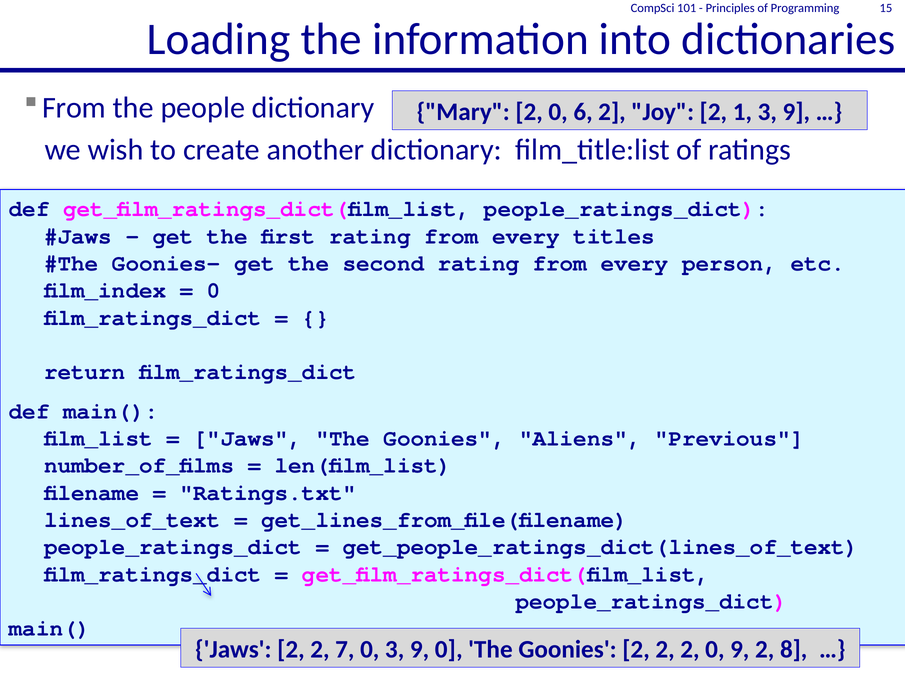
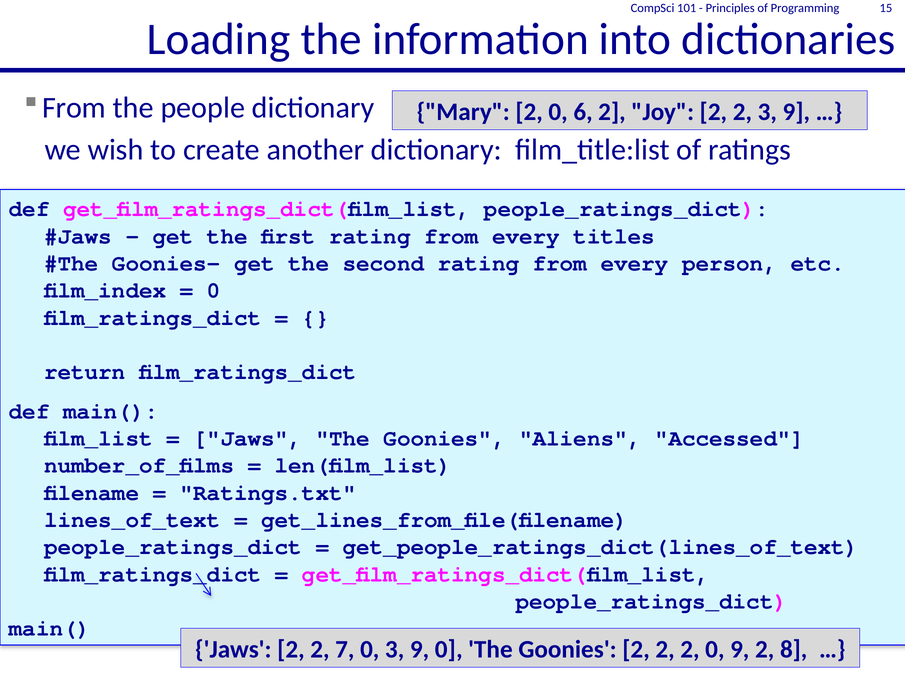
Joy 2 1: 1 -> 2
Previous: Previous -> Accessed
